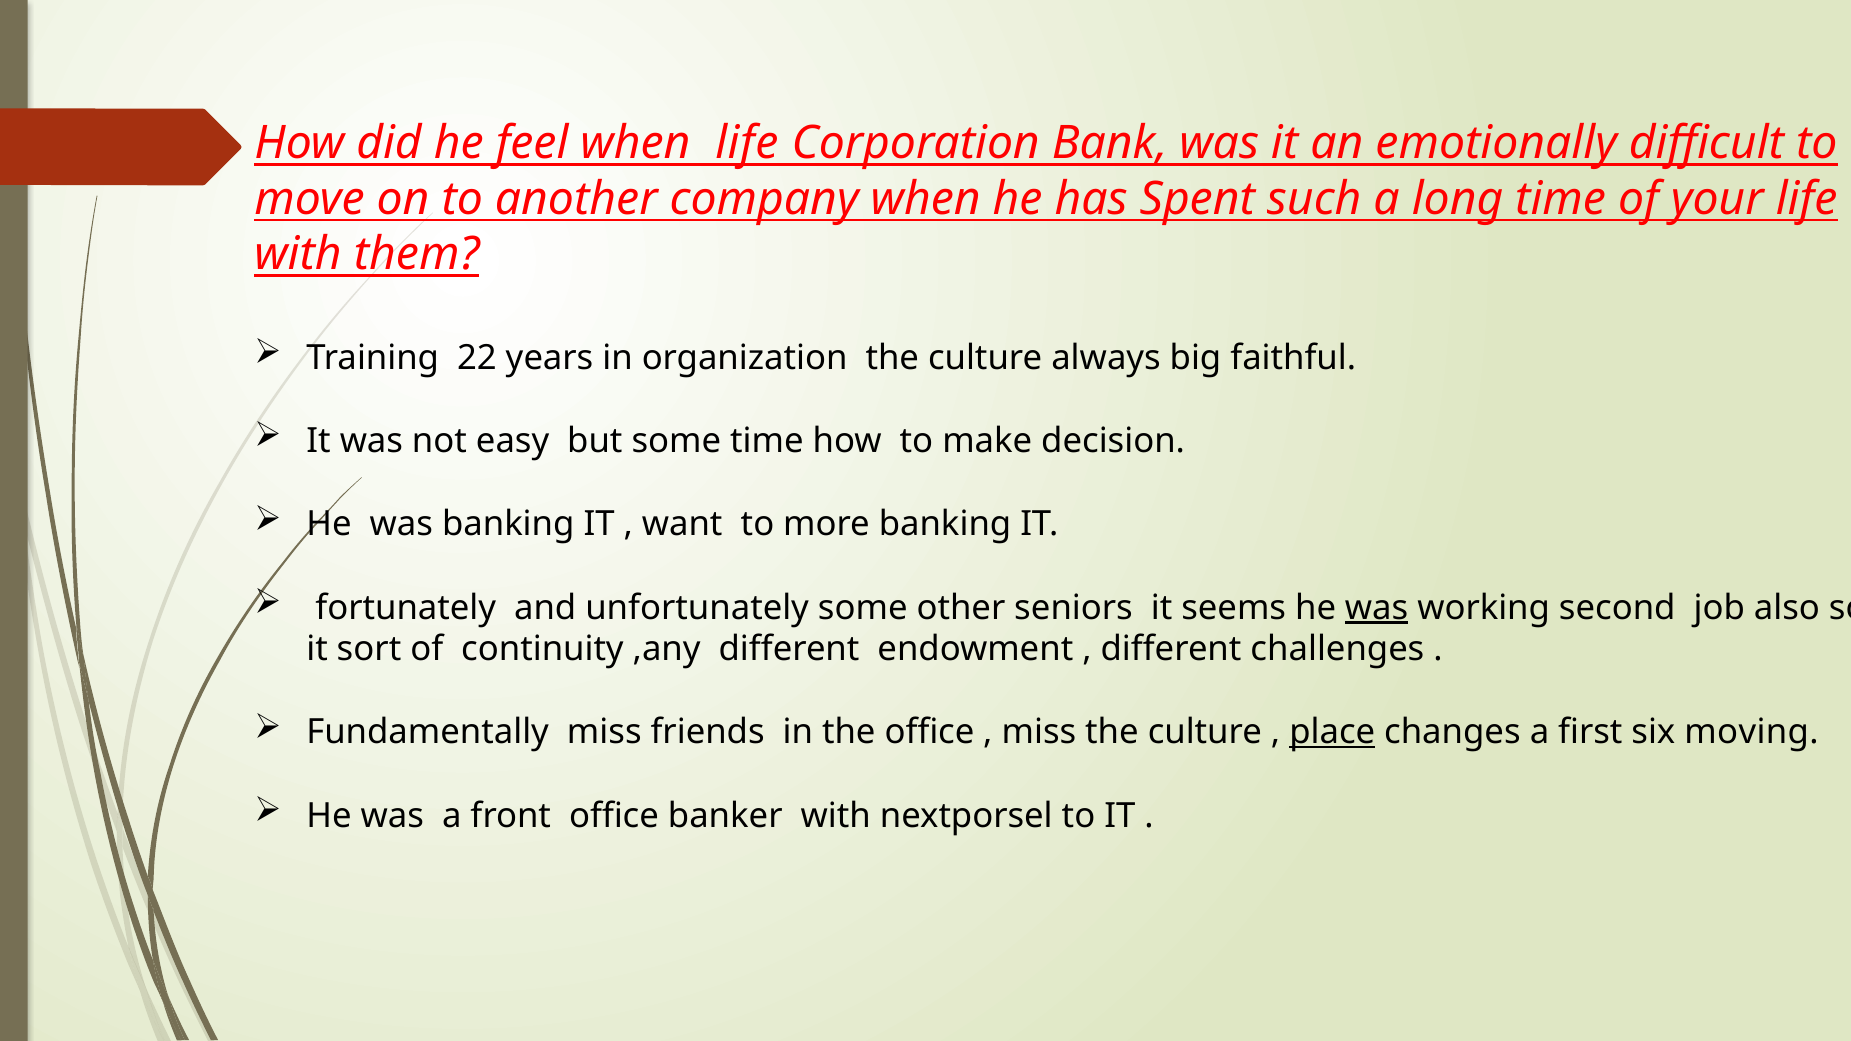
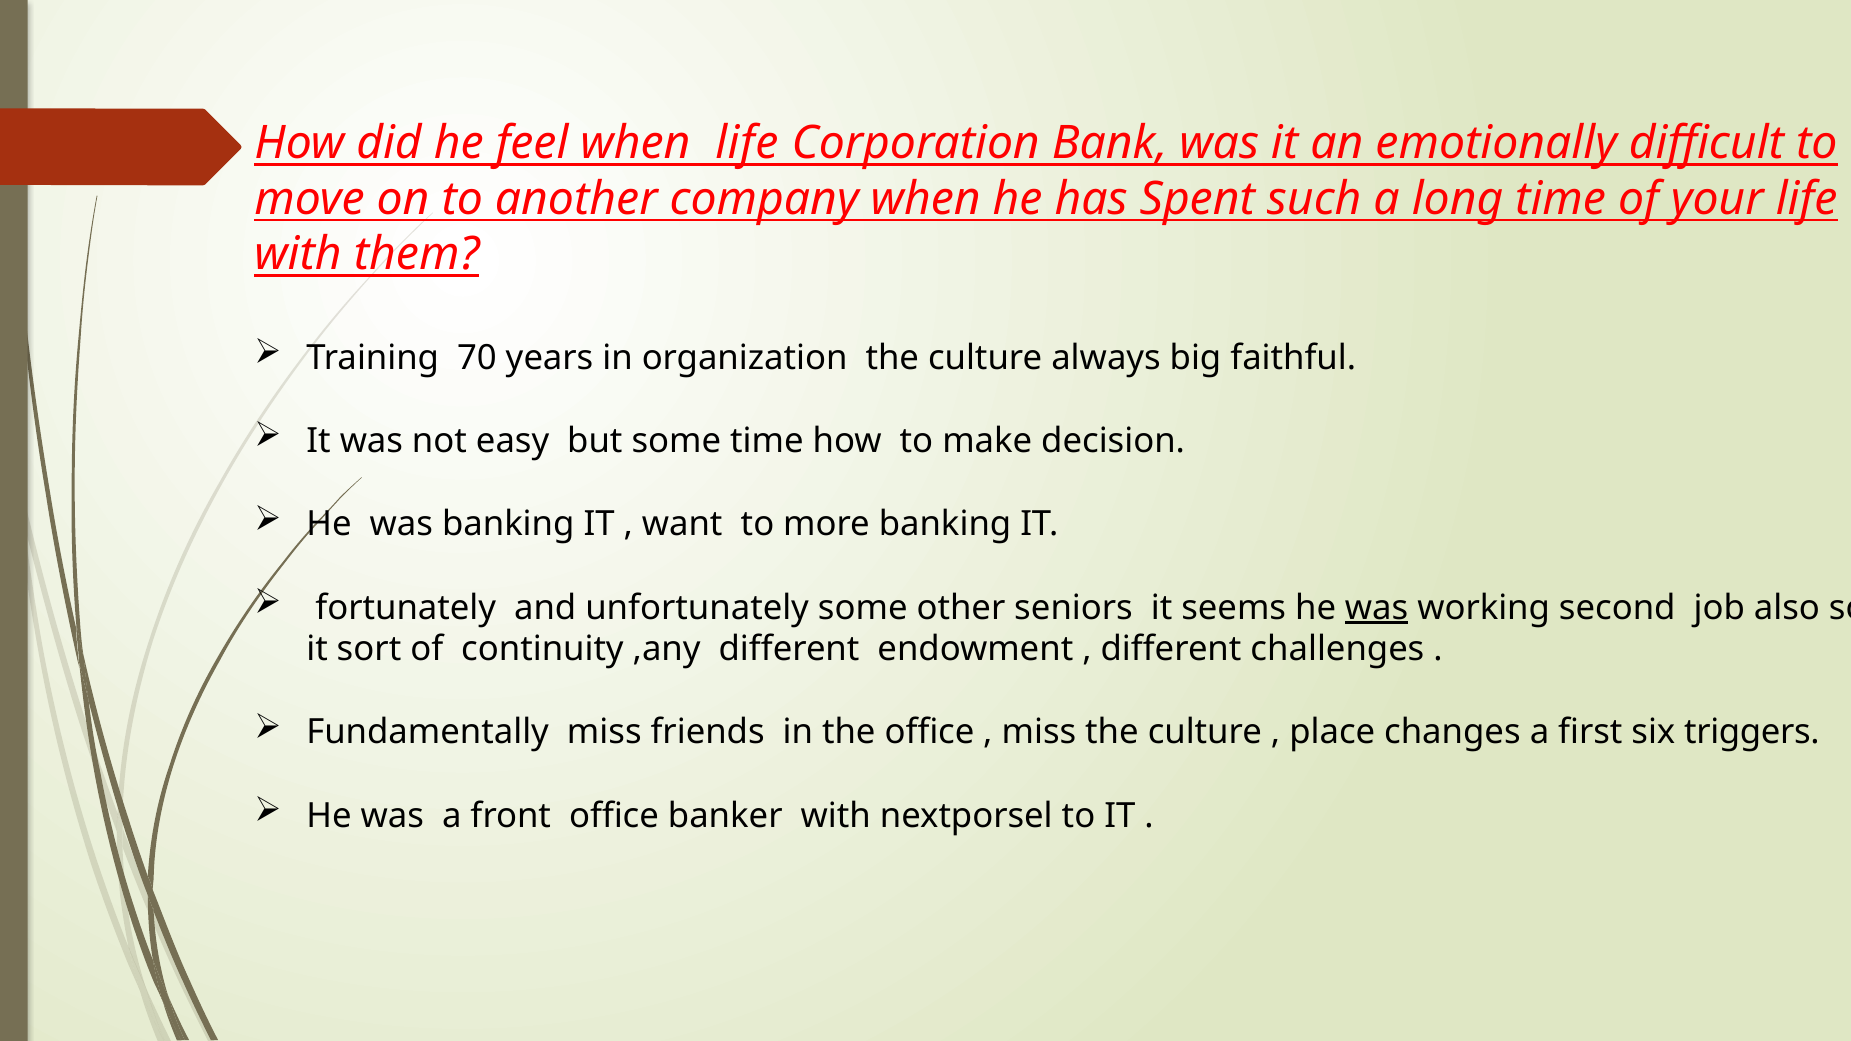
22: 22 -> 70
place underline: present -> none
moving: moving -> triggers
